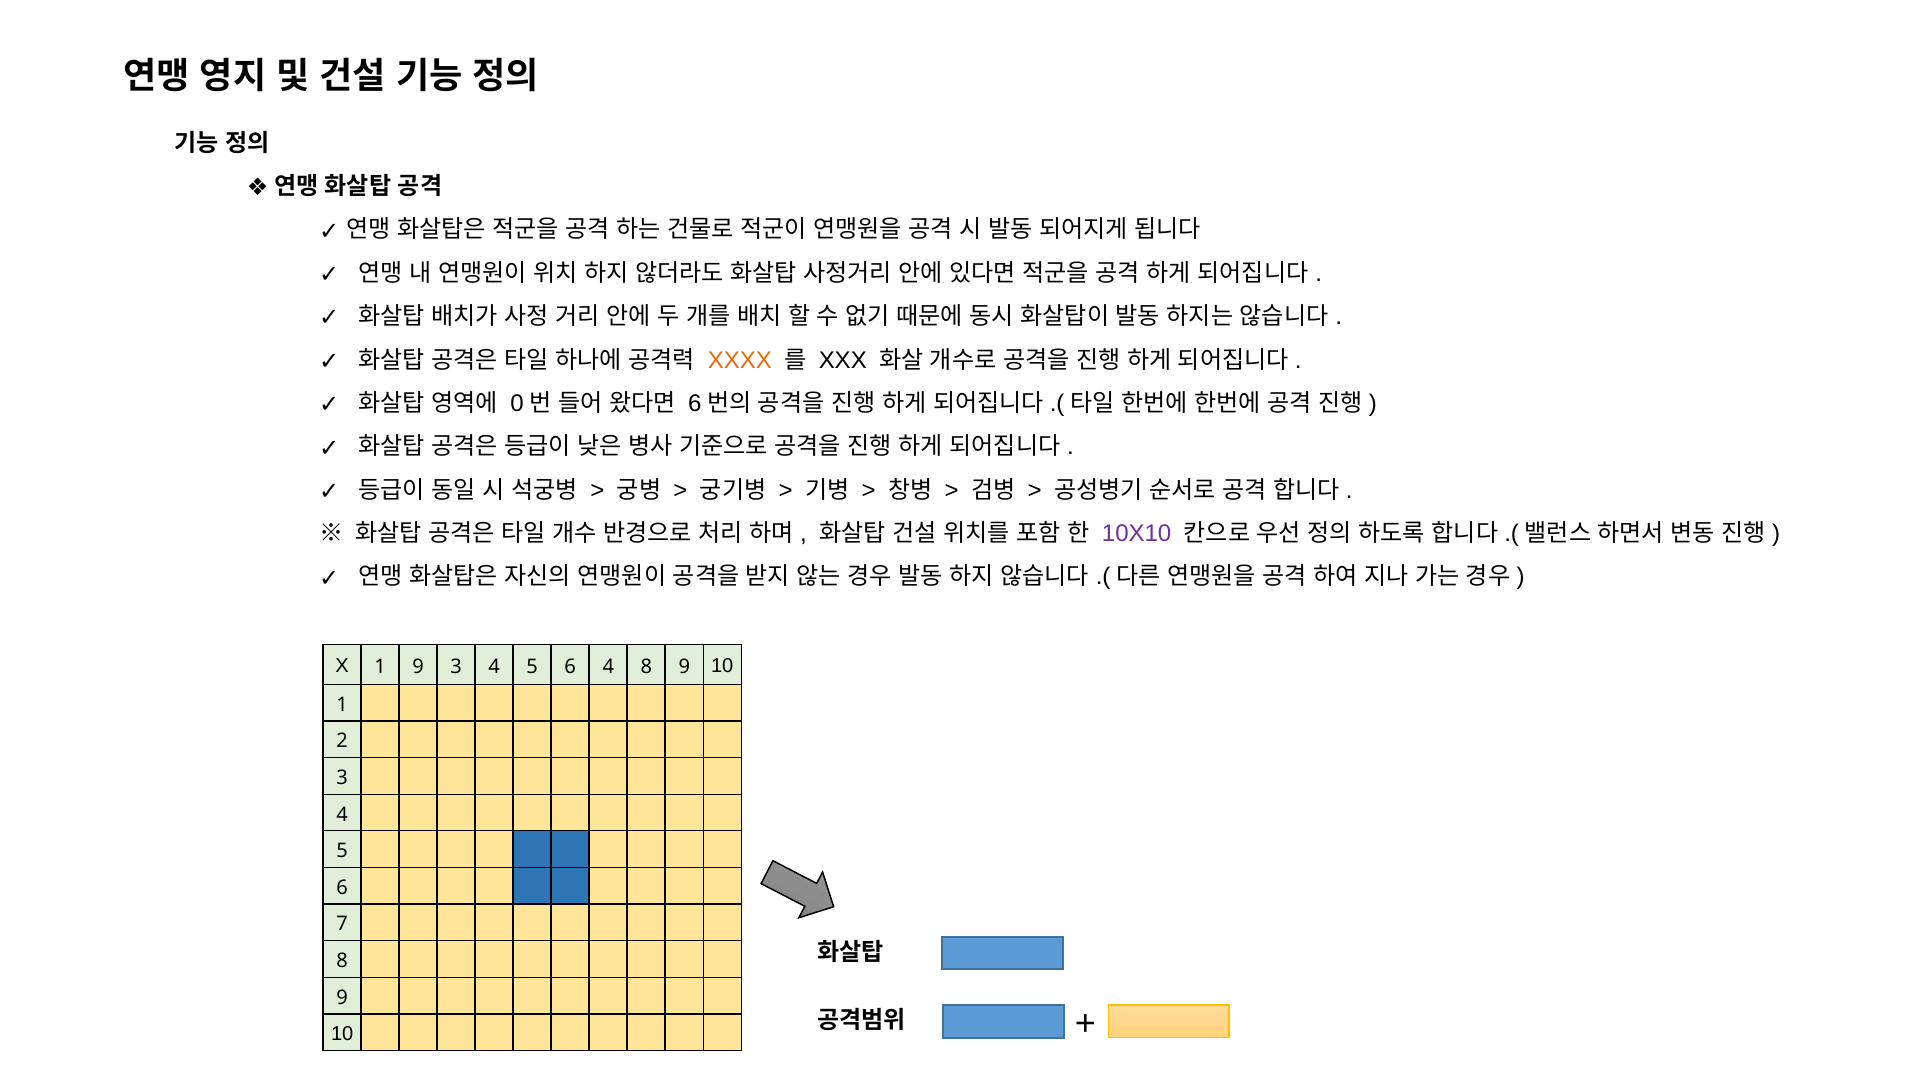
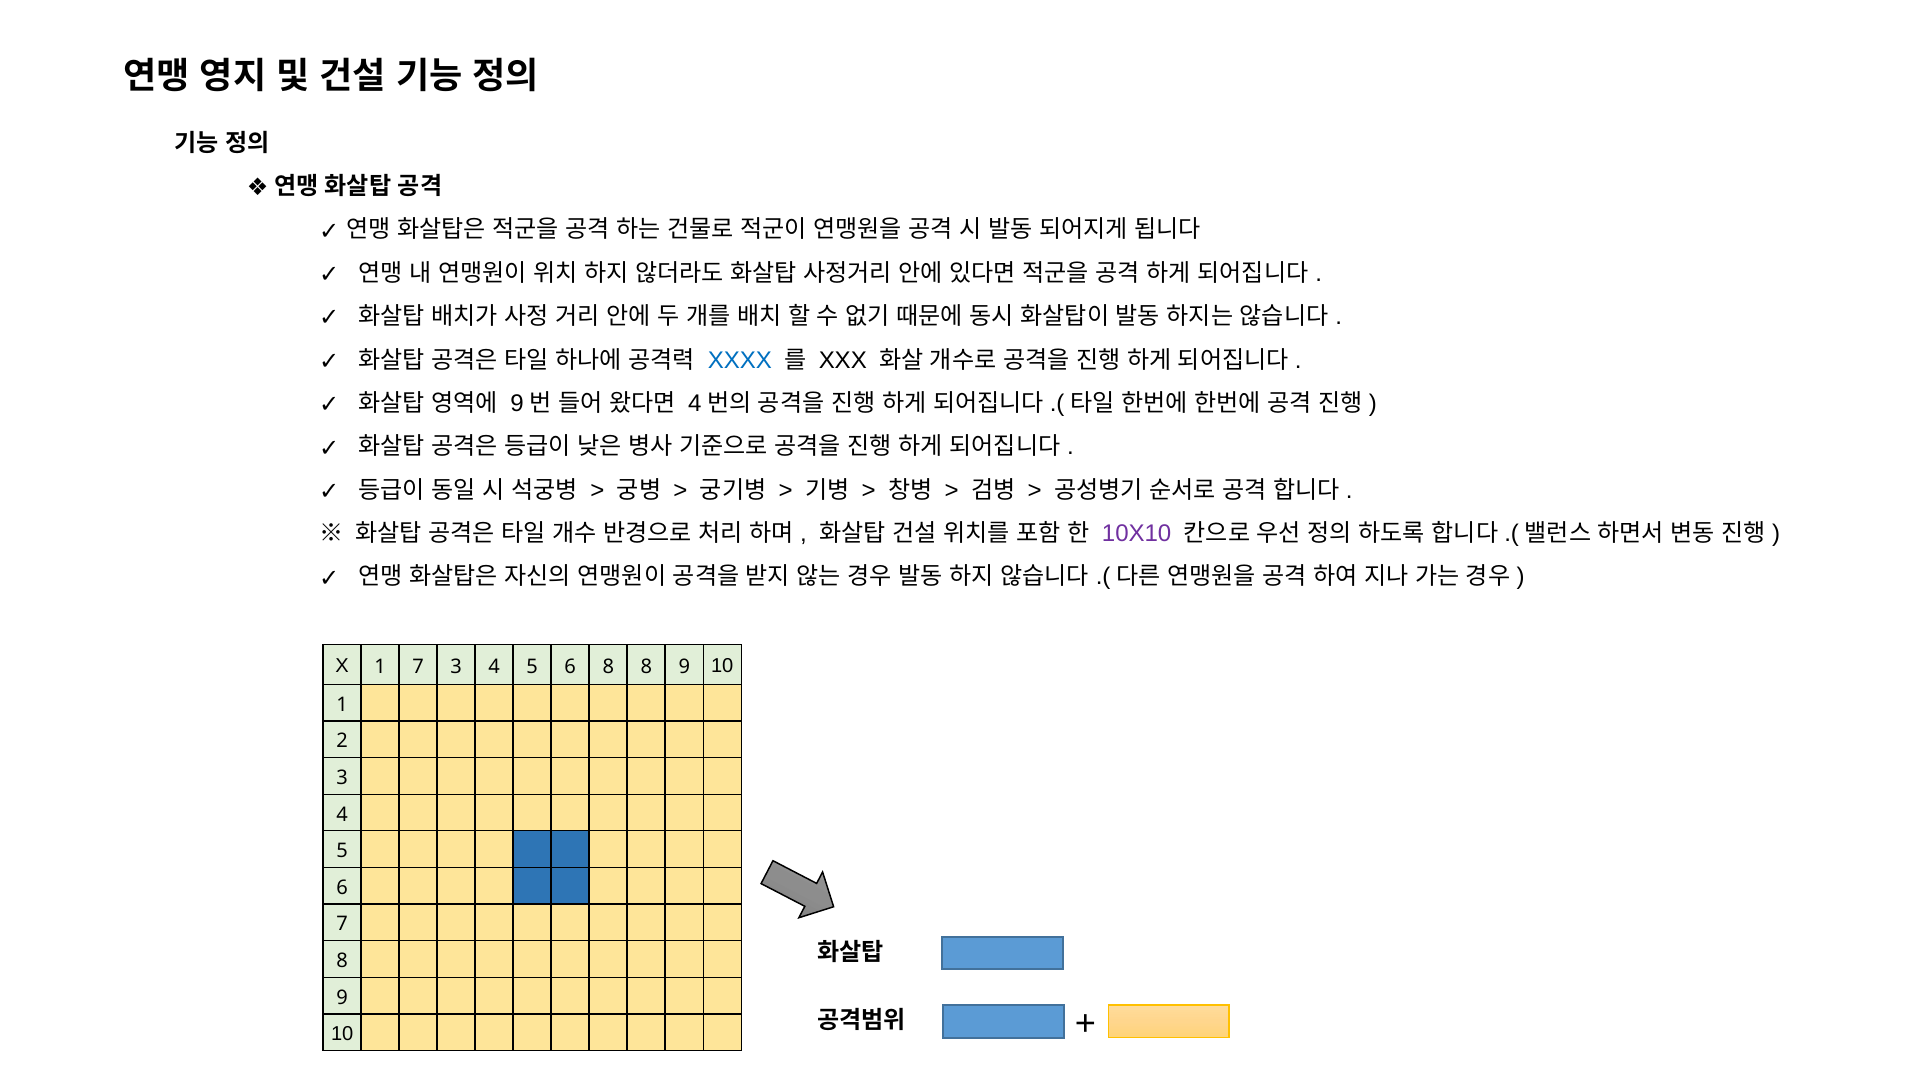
XXXX colour: orange -> blue
0 at (517, 403): 0 -> 9
6 at (695, 403): 6 -> 4
1 9: 9 -> 7
6 4: 4 -> 8
